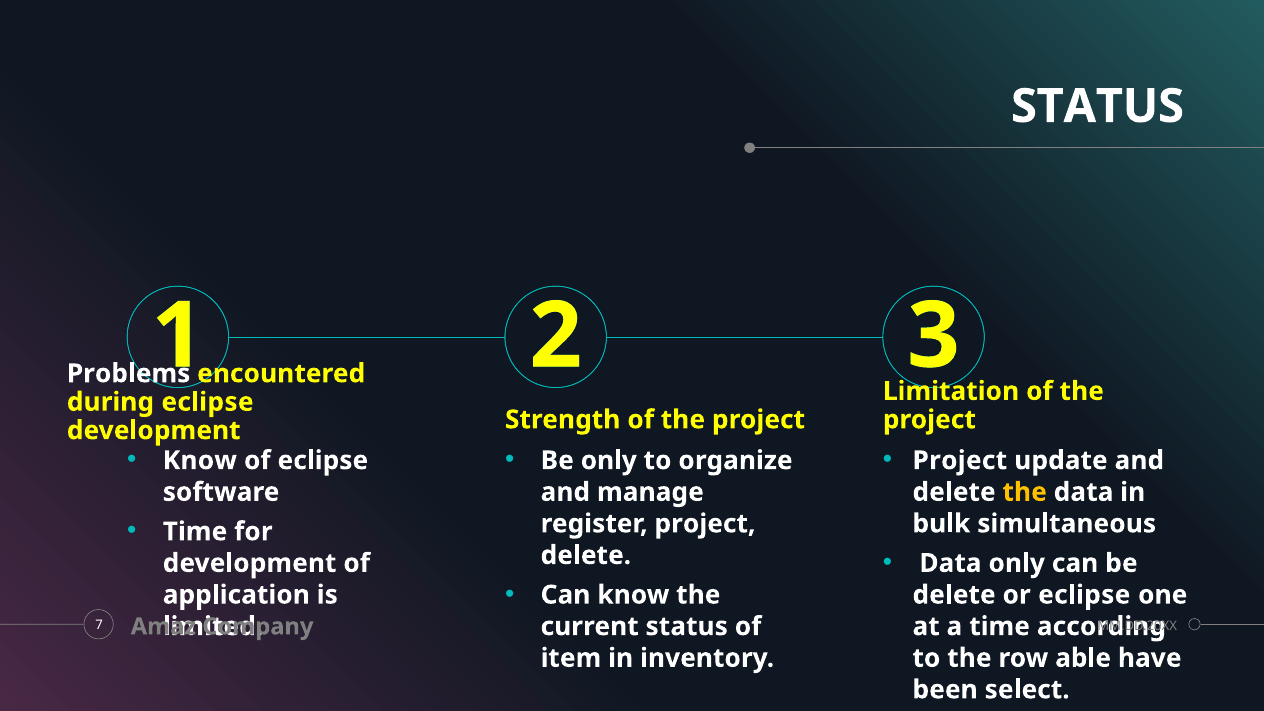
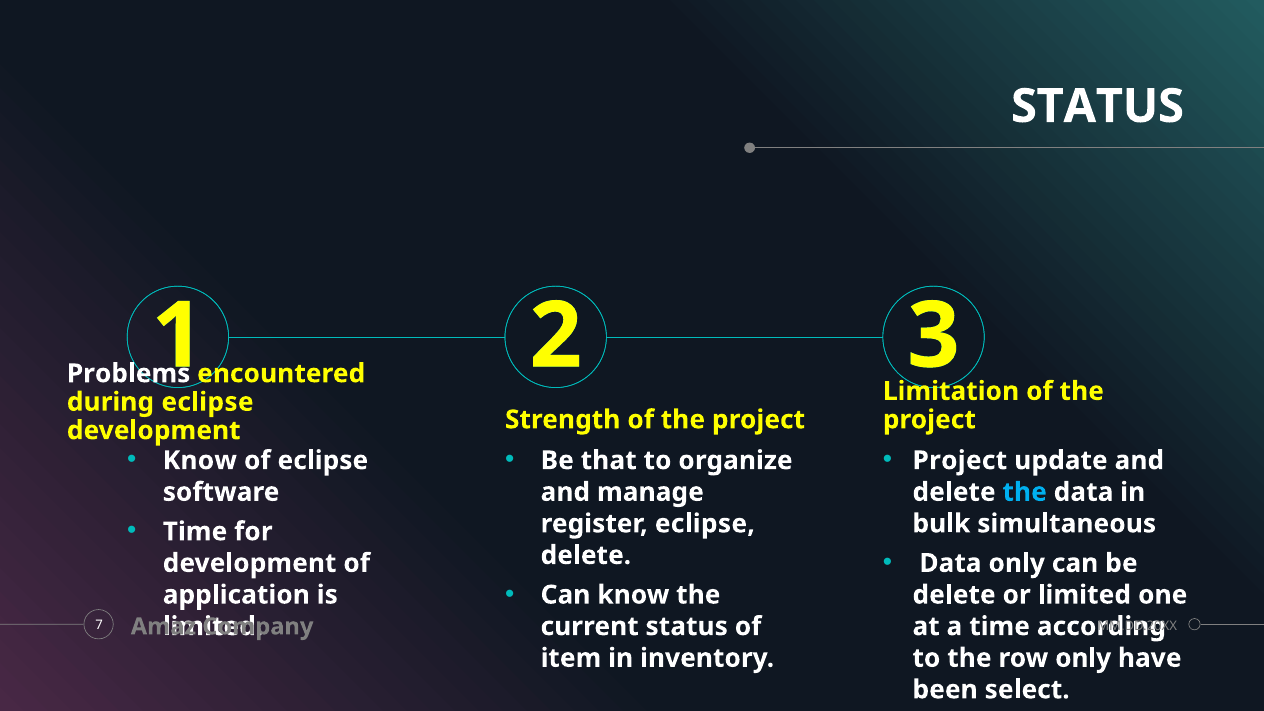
Be only: only -> that
the at (1025, 492) colour: yellow -> light blue
register project: project -> eclipse
or eclipse: eclipse -> limited
row able: able -> only
